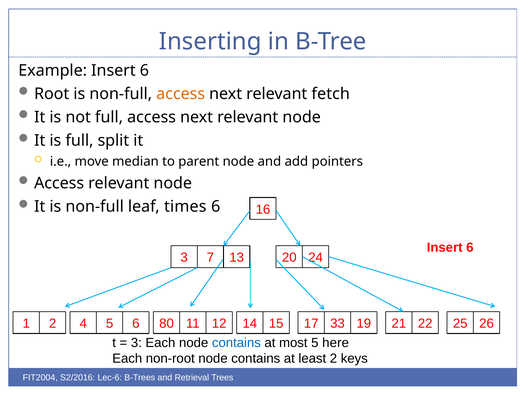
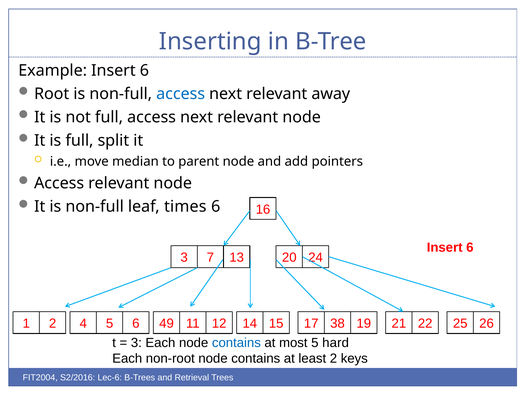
access at (181, 94) colour: orange -> blue
fetch: fetch -> away
80: 80 -> 49
33: 33 -> 38
here: here -> hard
